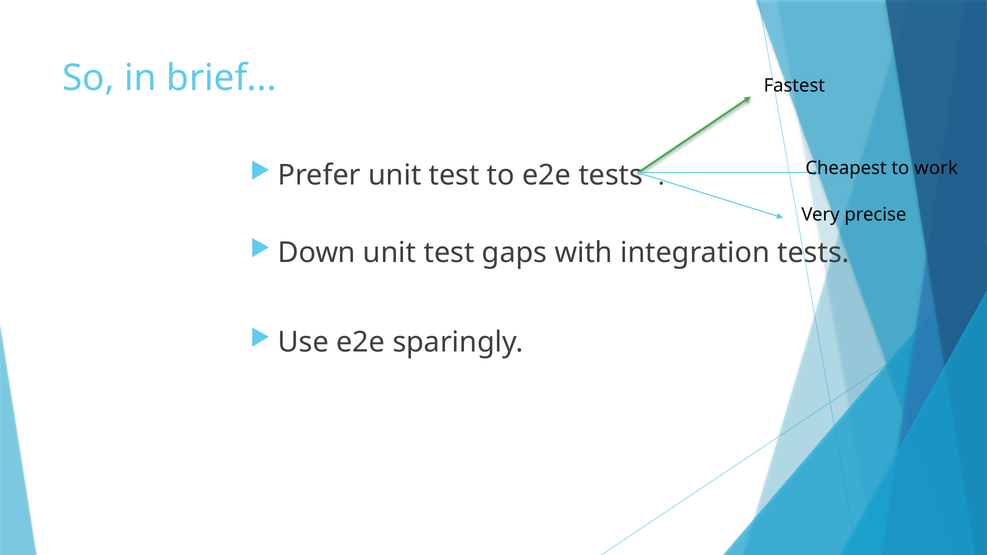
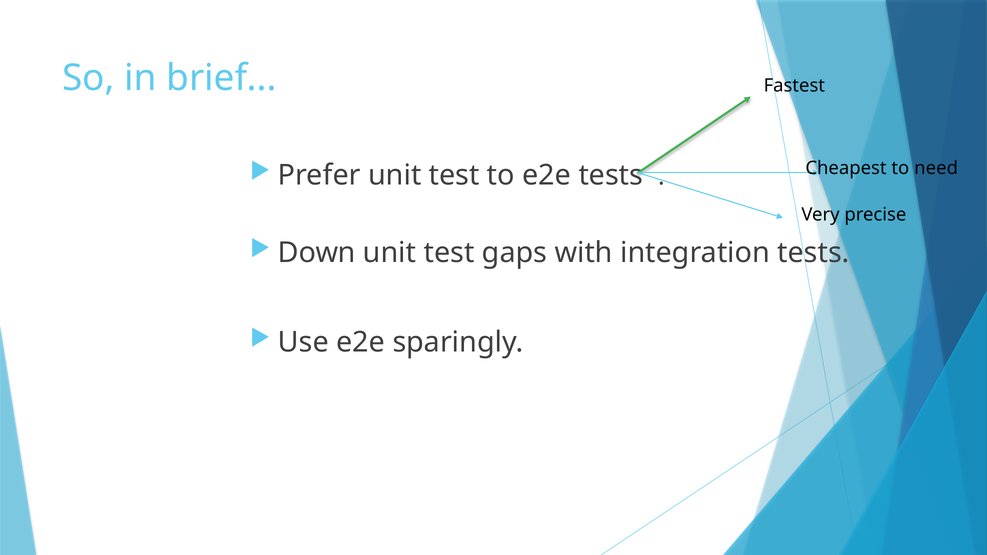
work: work -> need
